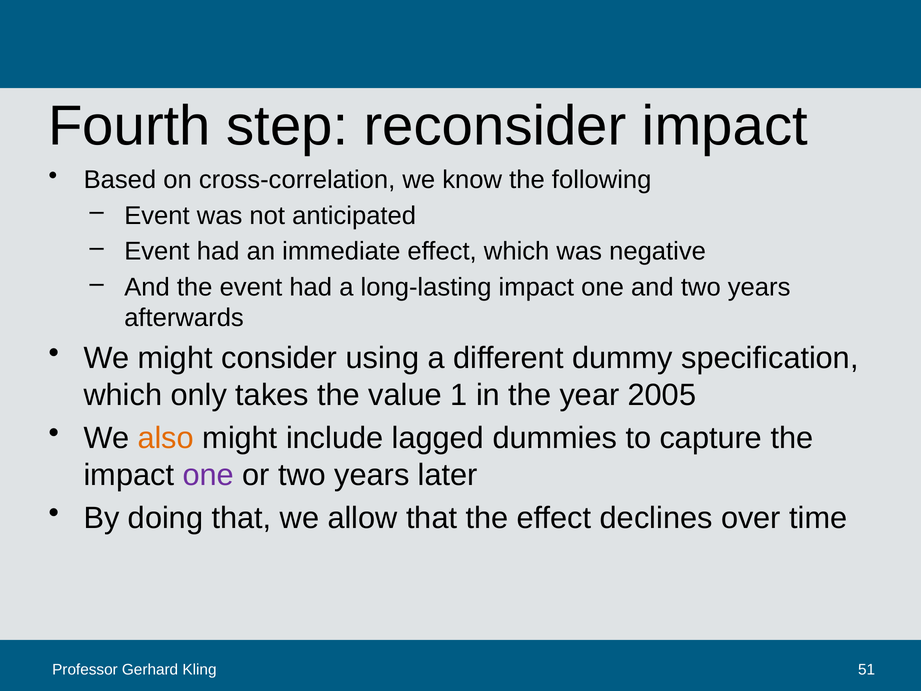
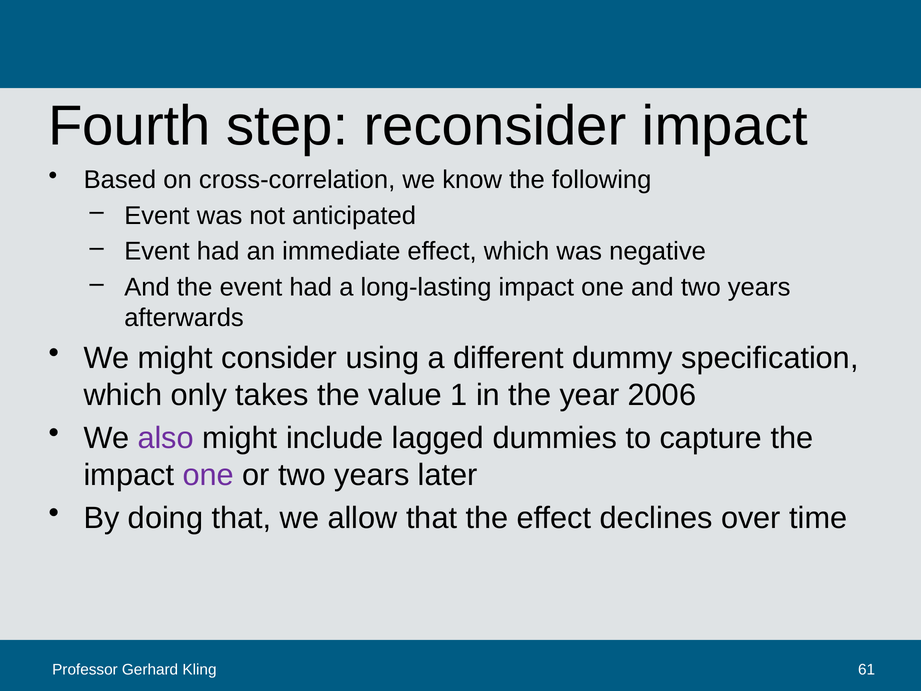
2005: 2005 -> 2006
also colour: orange -> purple
51: 51 -> 61
